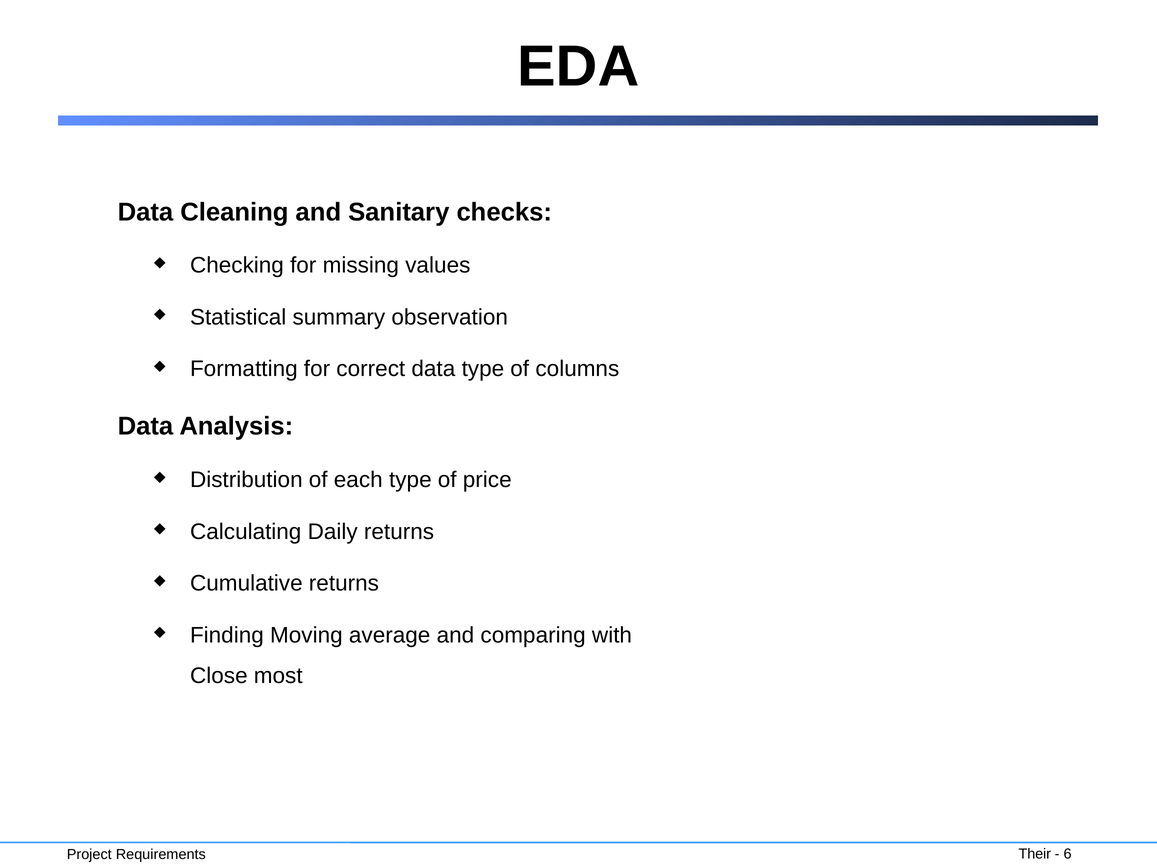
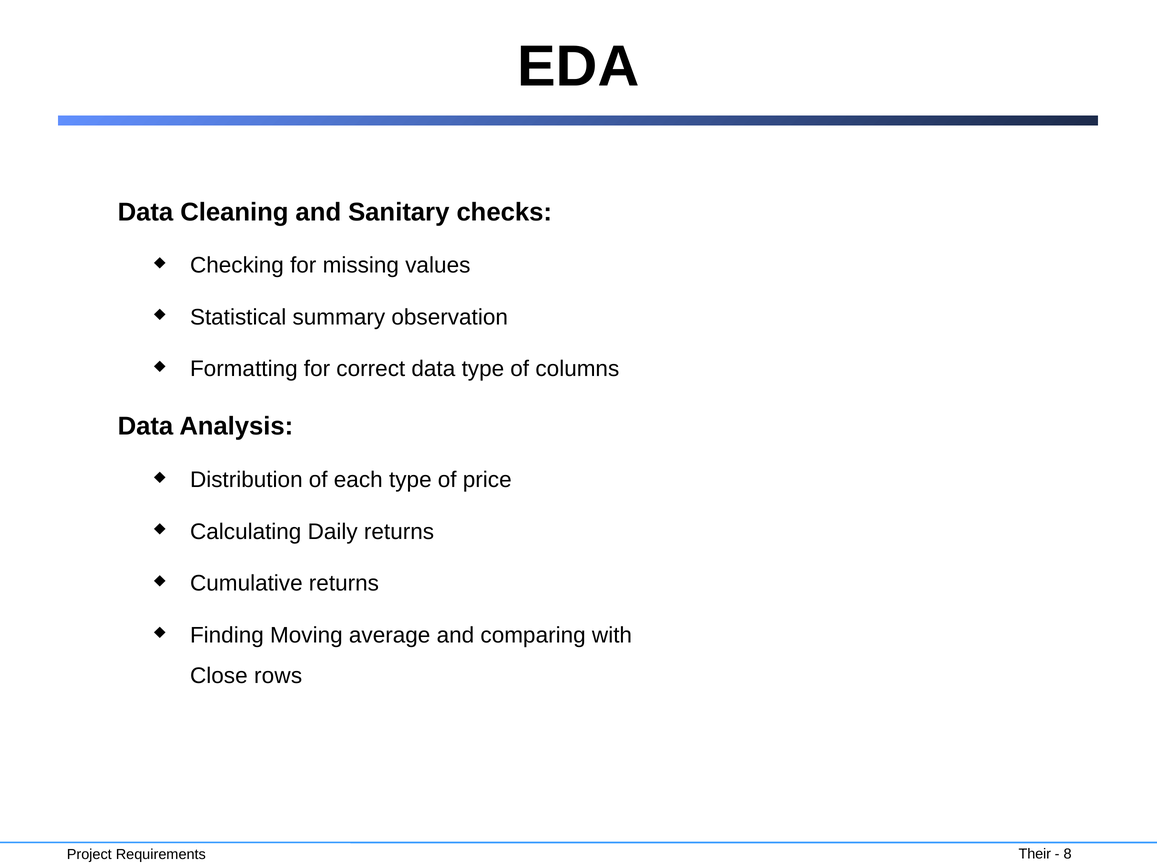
most: most -> rows
6: 6 -> 8
